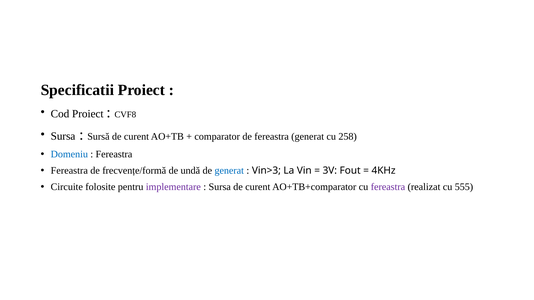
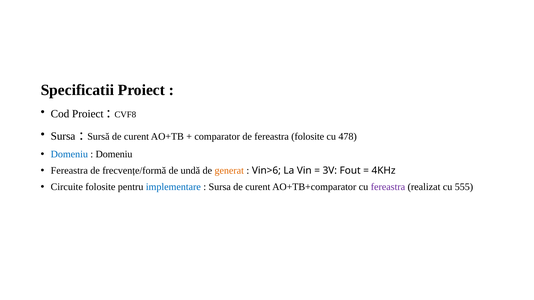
fereastra generat: generat -> folosite
258: 258 -> 478
Fereastra at (114, 154): Fereastra -> Domeniu
generat at (229, 171) colour: blue -> orange
Vin>3: Vin>3 -> Vin>6
implementare colour: purple -> blue
